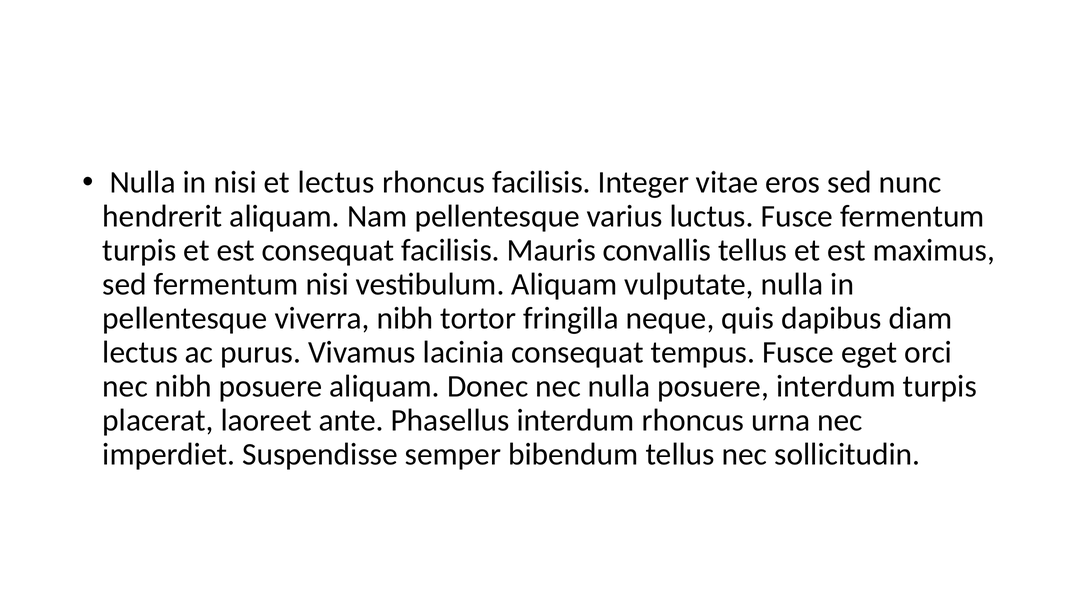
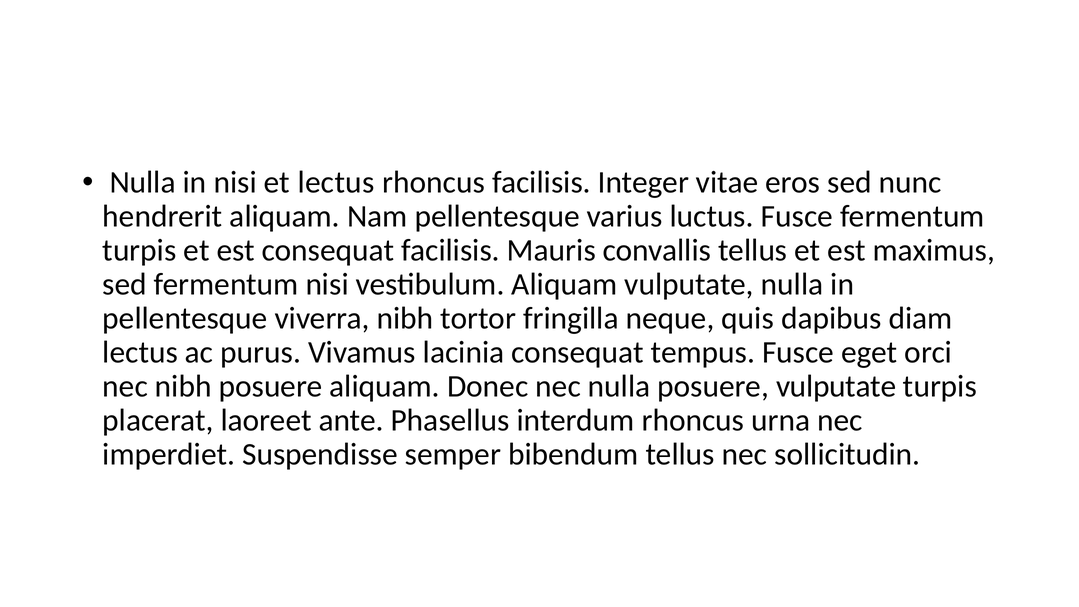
posuere interdum: interdum -> vulputate
